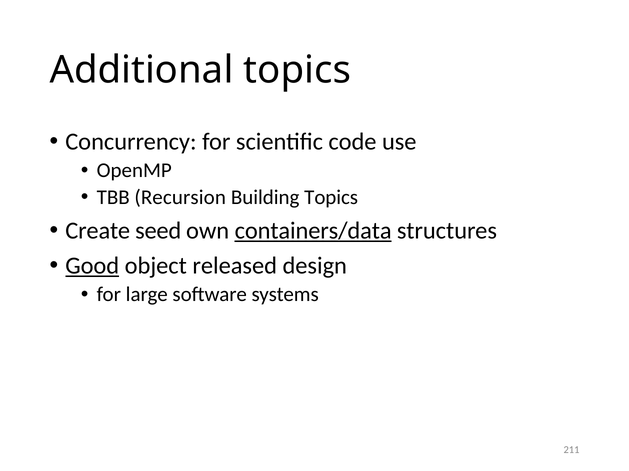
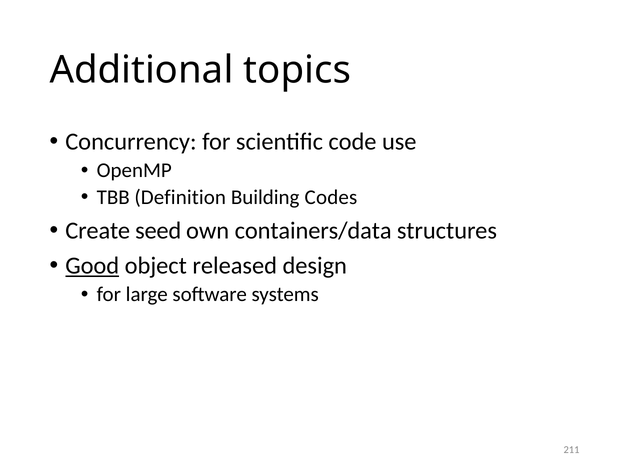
Recursion: Recursion -> Definition
Building Topics: Topics -> Codes
containers/data underline: present -> none
